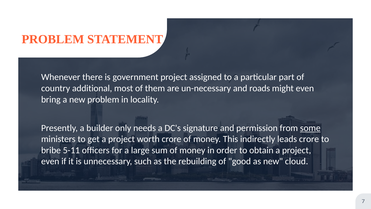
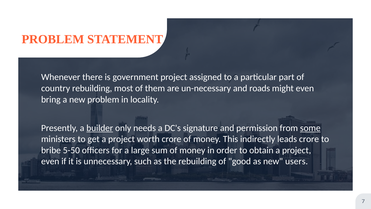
country additional: additional -> rebuilding
builder underline: none -> present
5-11: 5-11 -> 5-50
cloud: cloud -> users
